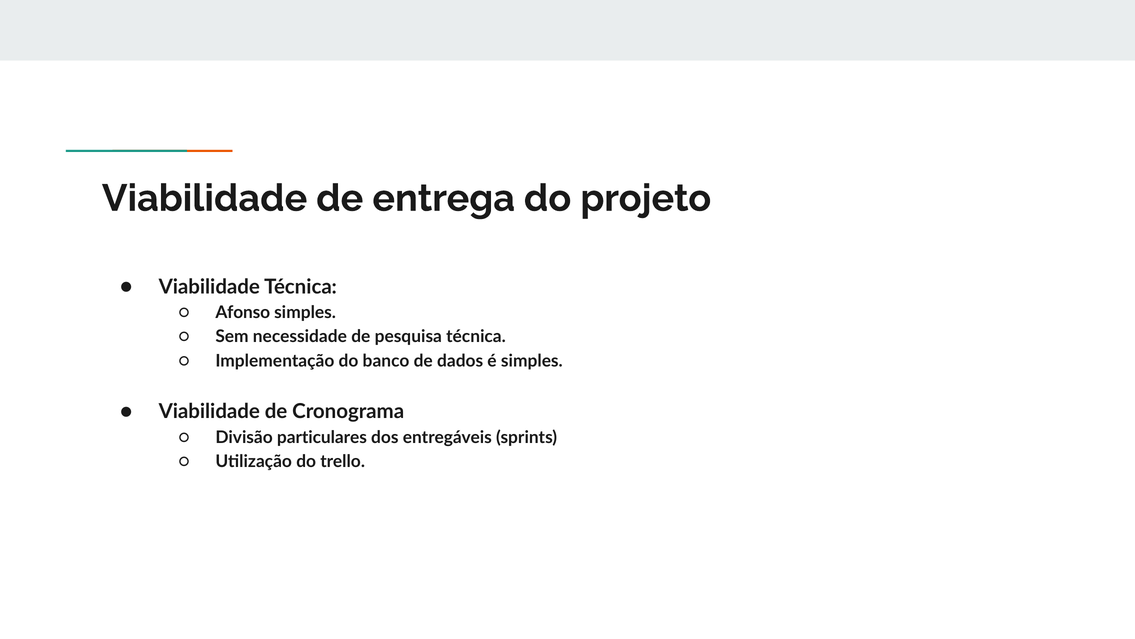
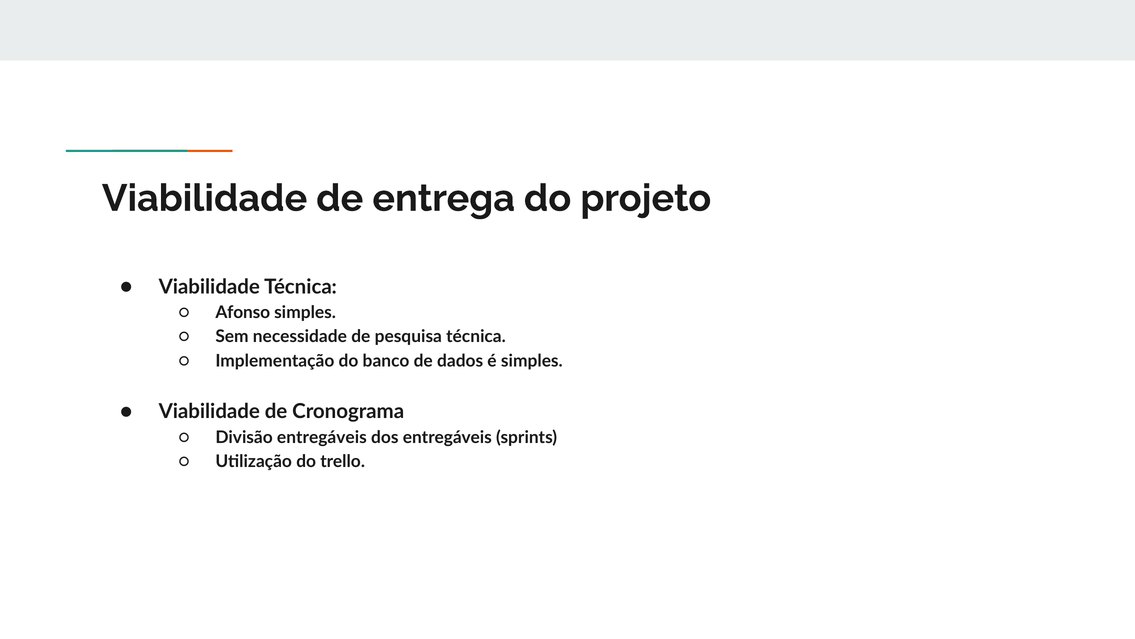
Divisão particulares: particulares -> entregáveis
